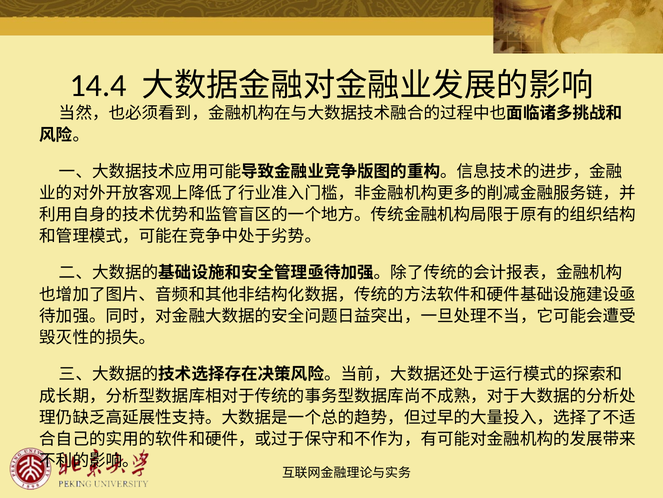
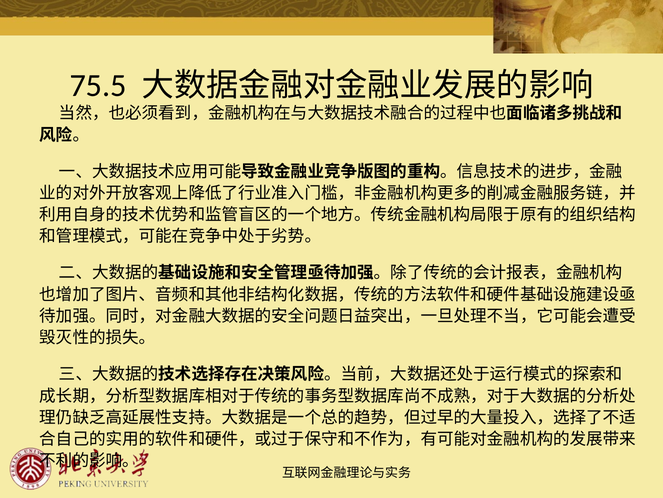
14.4: 14.4 -> 75.5
